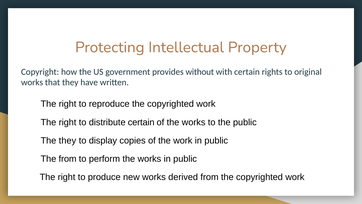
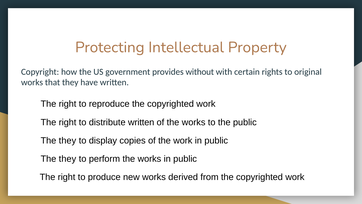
distribute certain: certain -> written
from at (68, 159): from -> they
